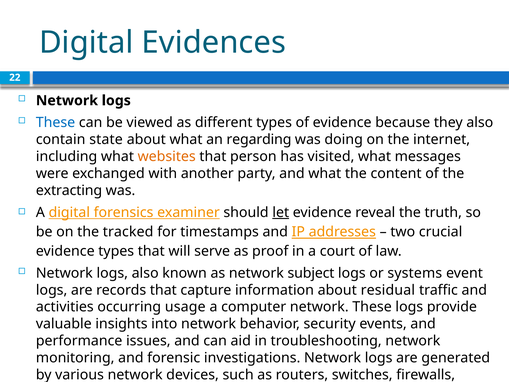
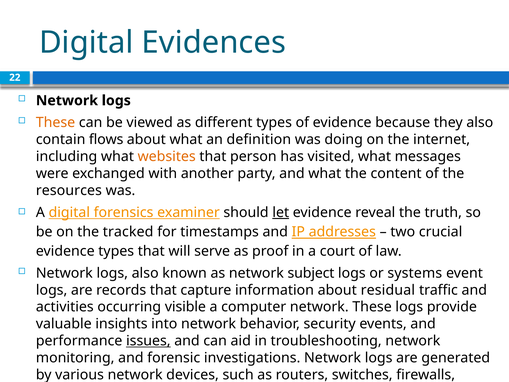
These at (56, 122) colour: blue -> orange
state: state -> flows
regarding: regarding -> definition
extracting: extracting -> resources
usage: usage -> visible
issues underline: none -> present
